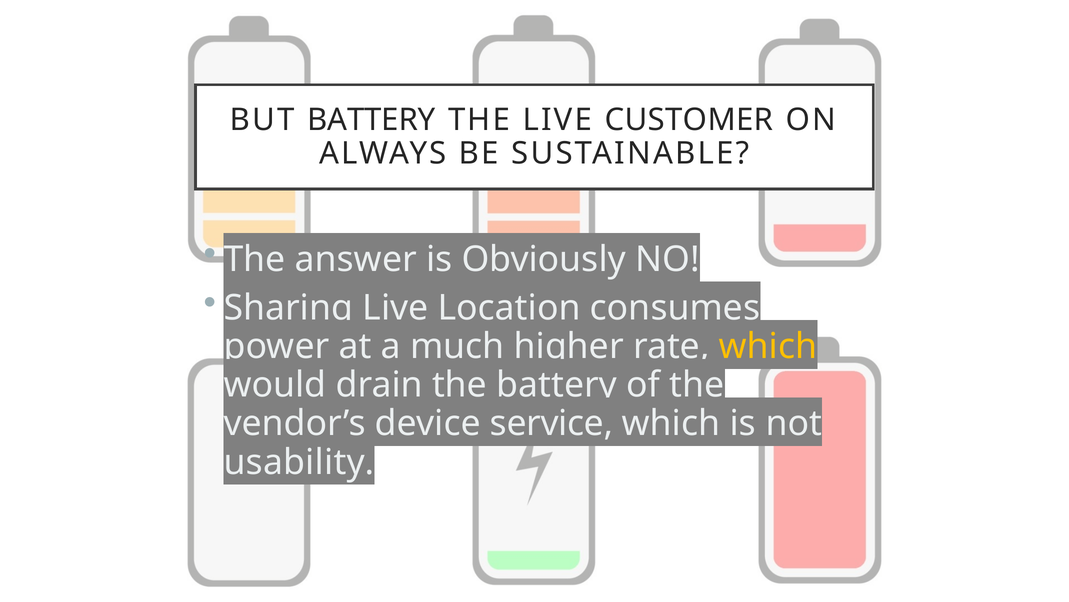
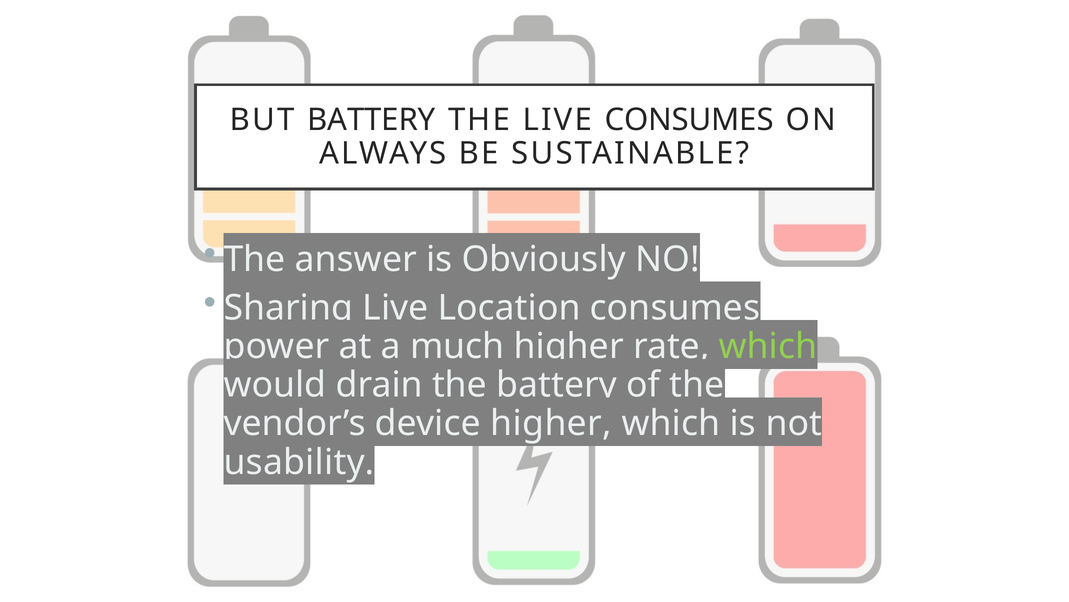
LIVE CUSTOMER: CUSTOMER -> CONSUMES
which at (768, 346) colour: yellow -> light green
device service: service -> higher
